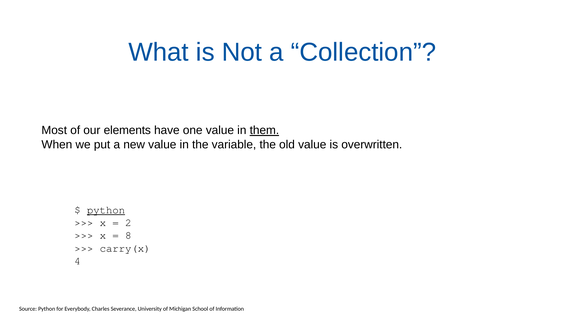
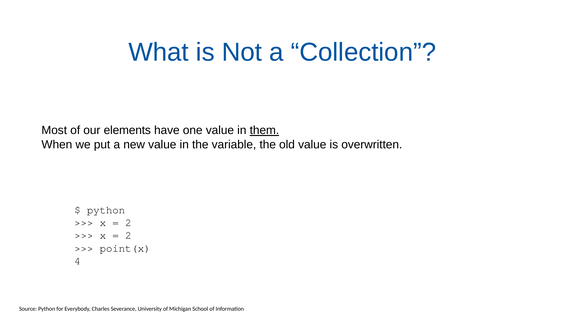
python at (106, 210) underline: present -> none
8 at (128, 235): 8 -> 2
carry(x: carry(x -> point(x
